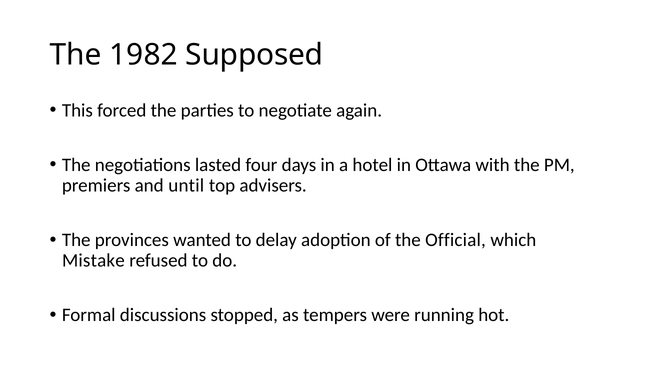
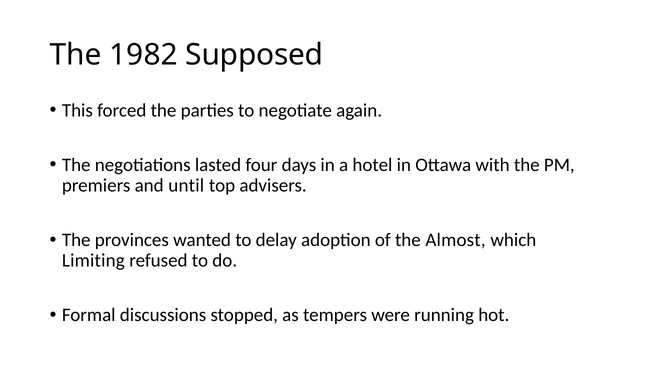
Official: Official -> Almost
Mistake: Mistake -> Limiting
